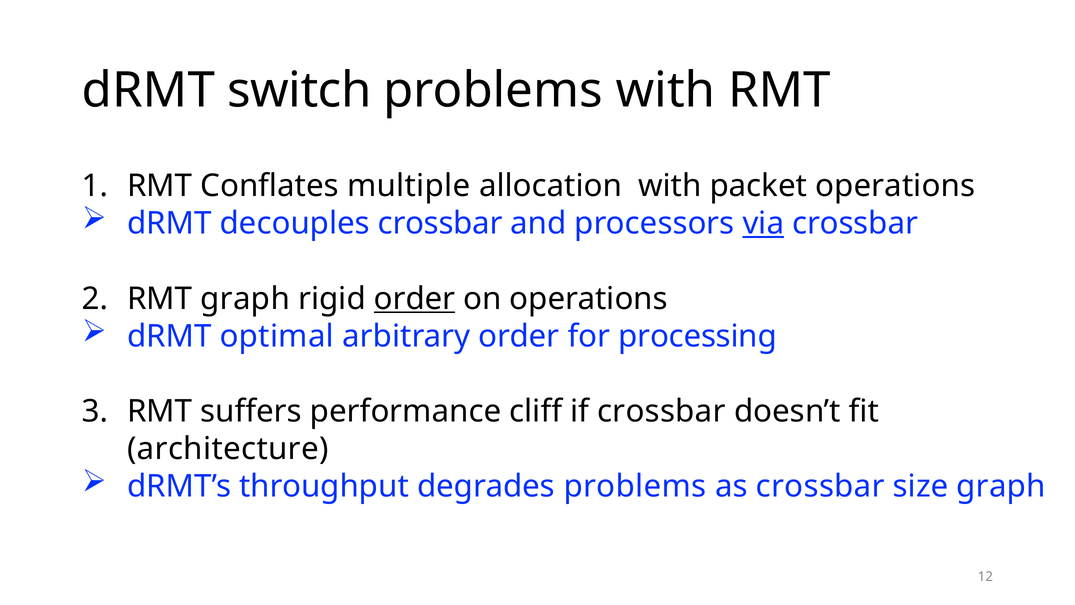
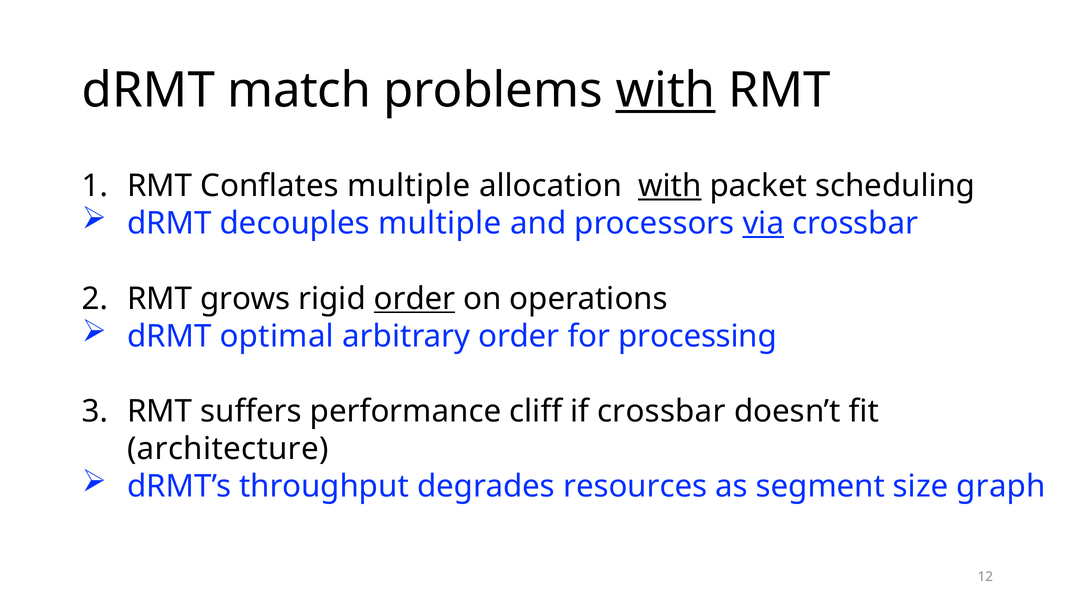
switch: switch -> match
with at (666, 90) underline: none -> present
with at (670, 186) underline: none -> present
packet operations: operations -> scheduling
decouples crossbar: crossbar -> multiple
RMT graph: graph -> grows
degrades problems: problems -> resources
as crossbar: crossbar -> segment
